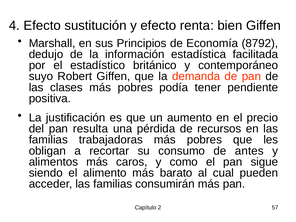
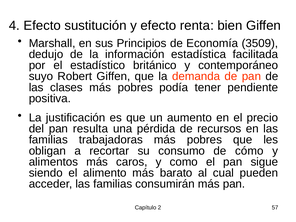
8792: 8792 -> 3509
antes: antes -> cómo
